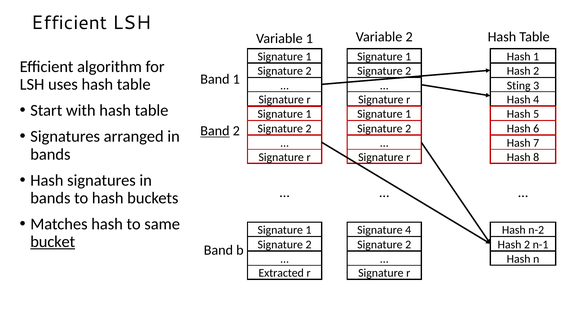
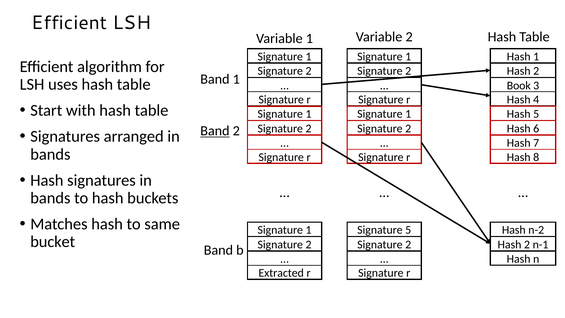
Sting: Sting -> Book
Signature 4: 4 -> 5
bucket underline: present -> none
